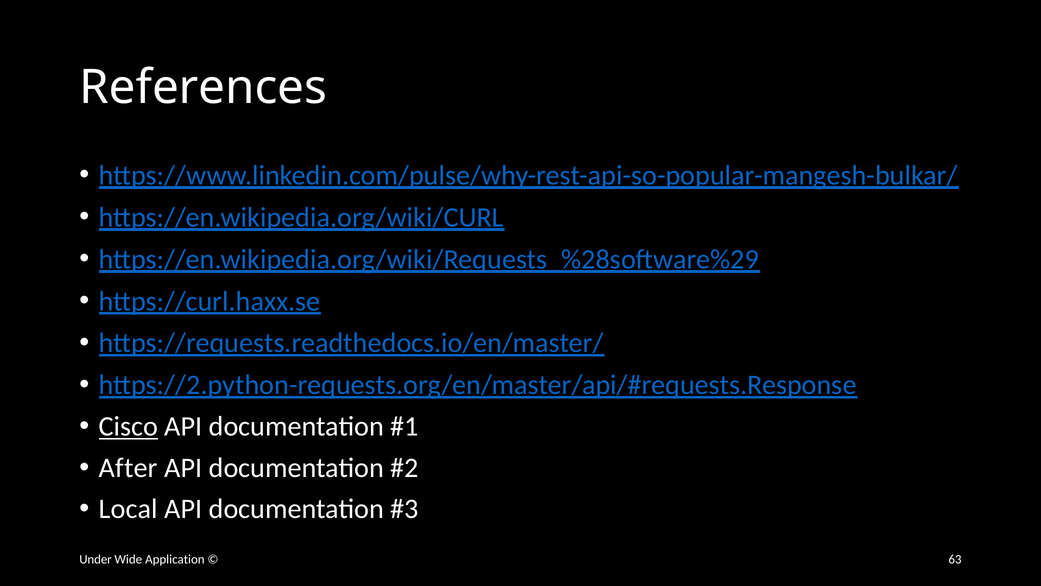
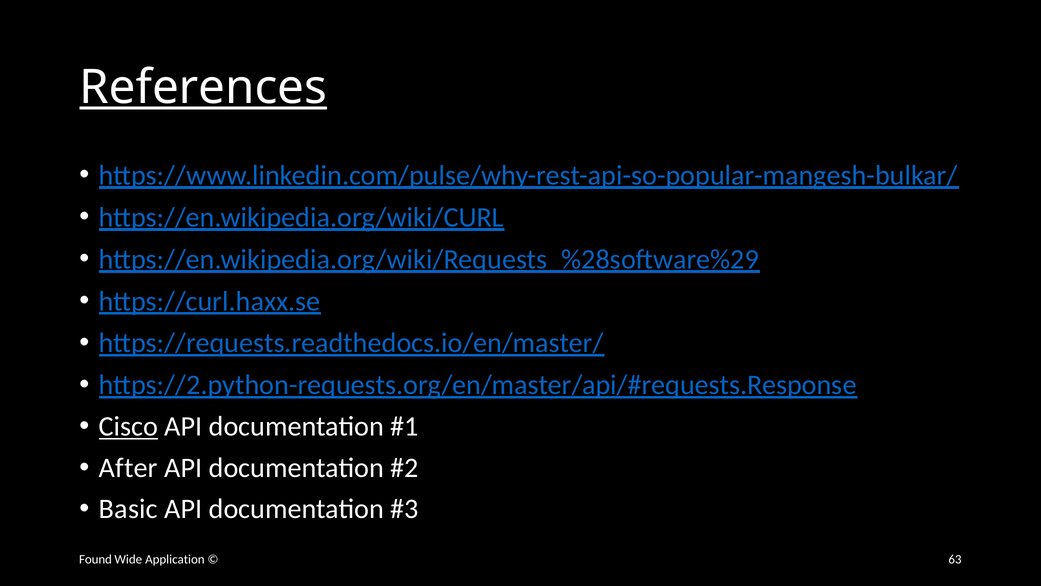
References underline: none -> present
Local: Local -> Basic
Under: Under -> Found
